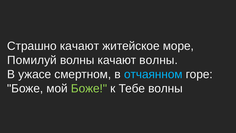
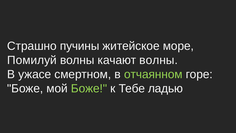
Страшно качают: качают -> пучины
отчаянном colour: light blue -> light green
Тебе волны: волны -> ладью
